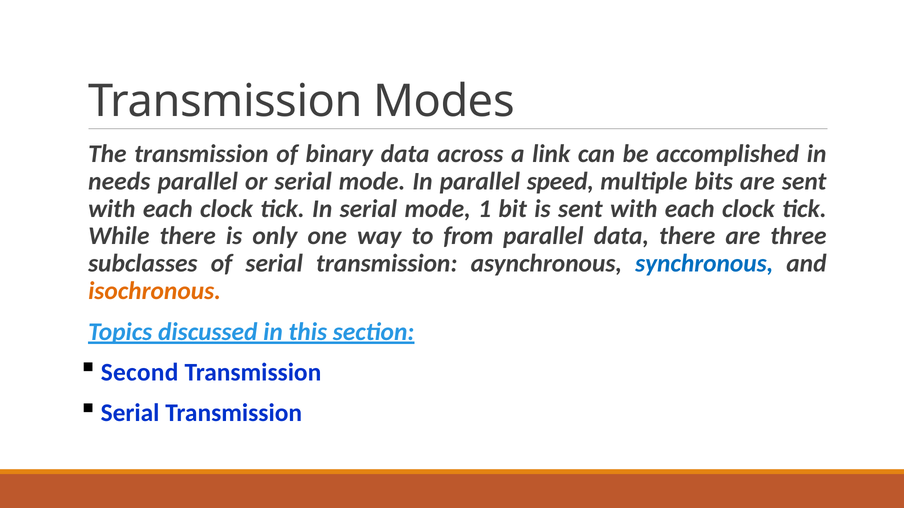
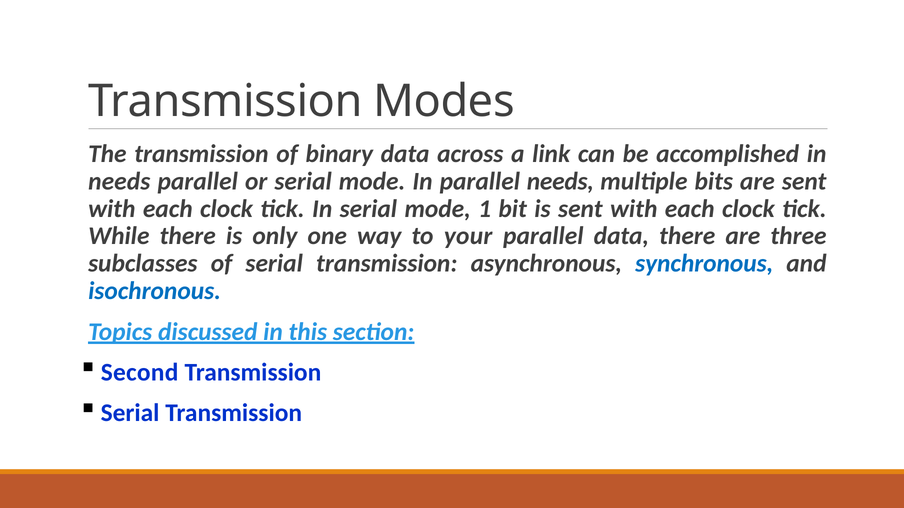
parallel speed: speed -> needs
from: from -> your
isochronous colour: orange -> blue
